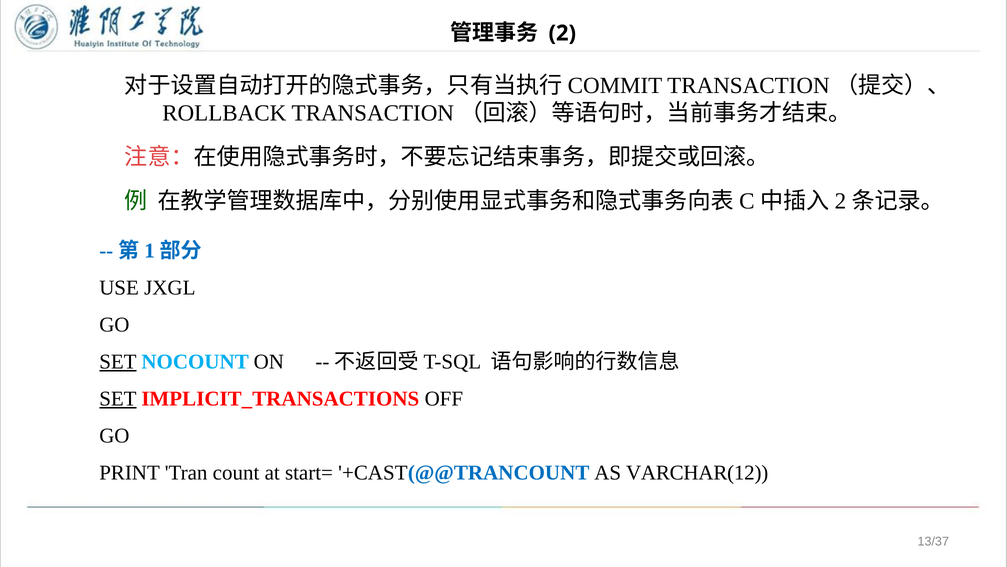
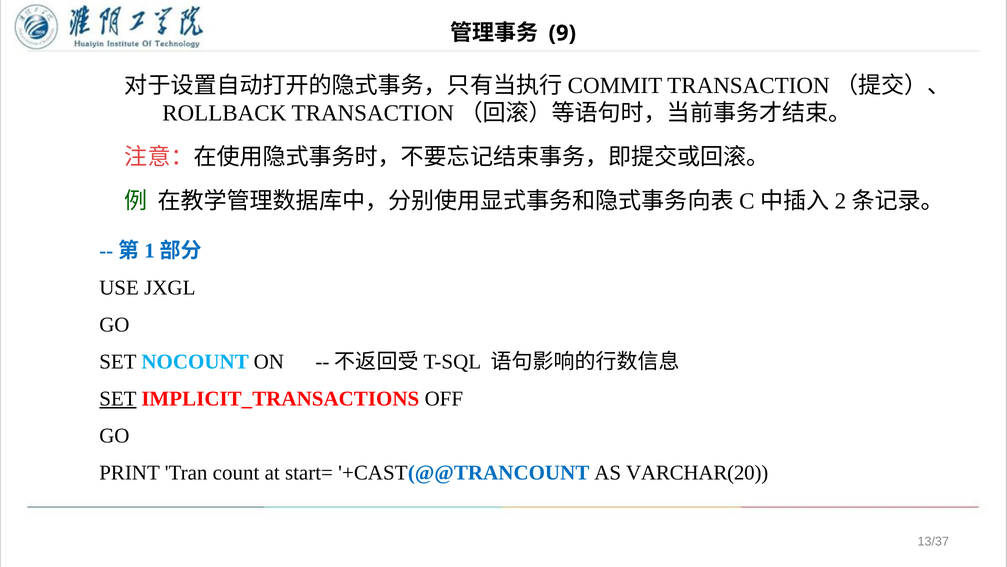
2: 2 -> 9
SET at (118, 361) underline: present -> none
VARCHAR(12: VARCHAR(12 -> VARCHAR(20
